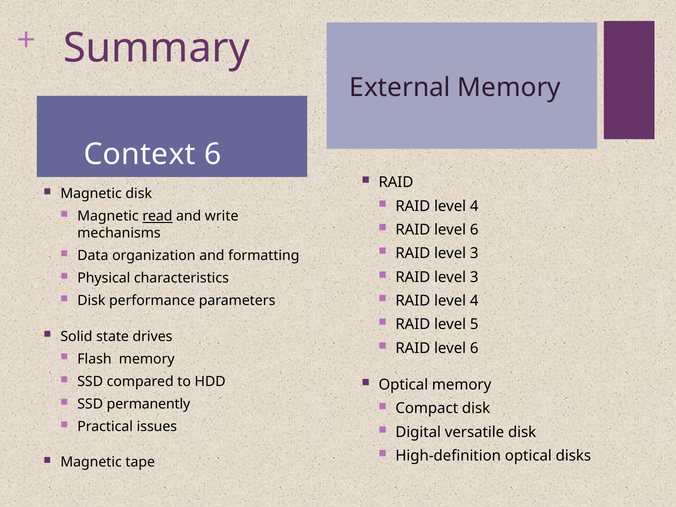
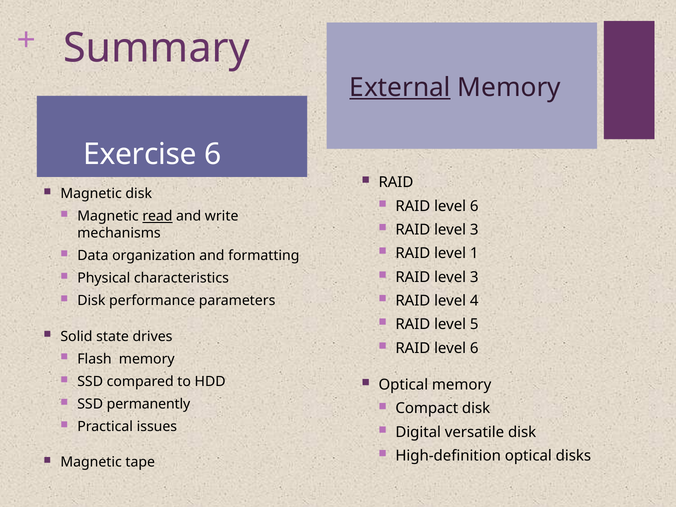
External underline: none -> present
Context: Context -> Exercise
4 at (474, 206): 4 -> 6
6 at (474, 230): 6 -> 3
3 at (474, 253): 3 -> 1
